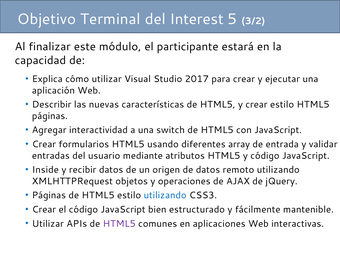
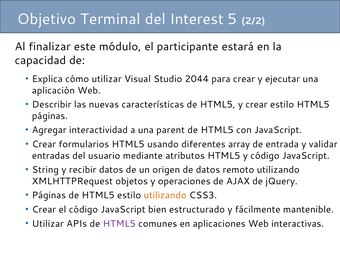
3/2: 3/2 -> 2/2
2017: 2017 -> 2044
switch: switch -> parent
Inside: Inside -> String
utilizando at (165, 195) colour: blue -> orange
